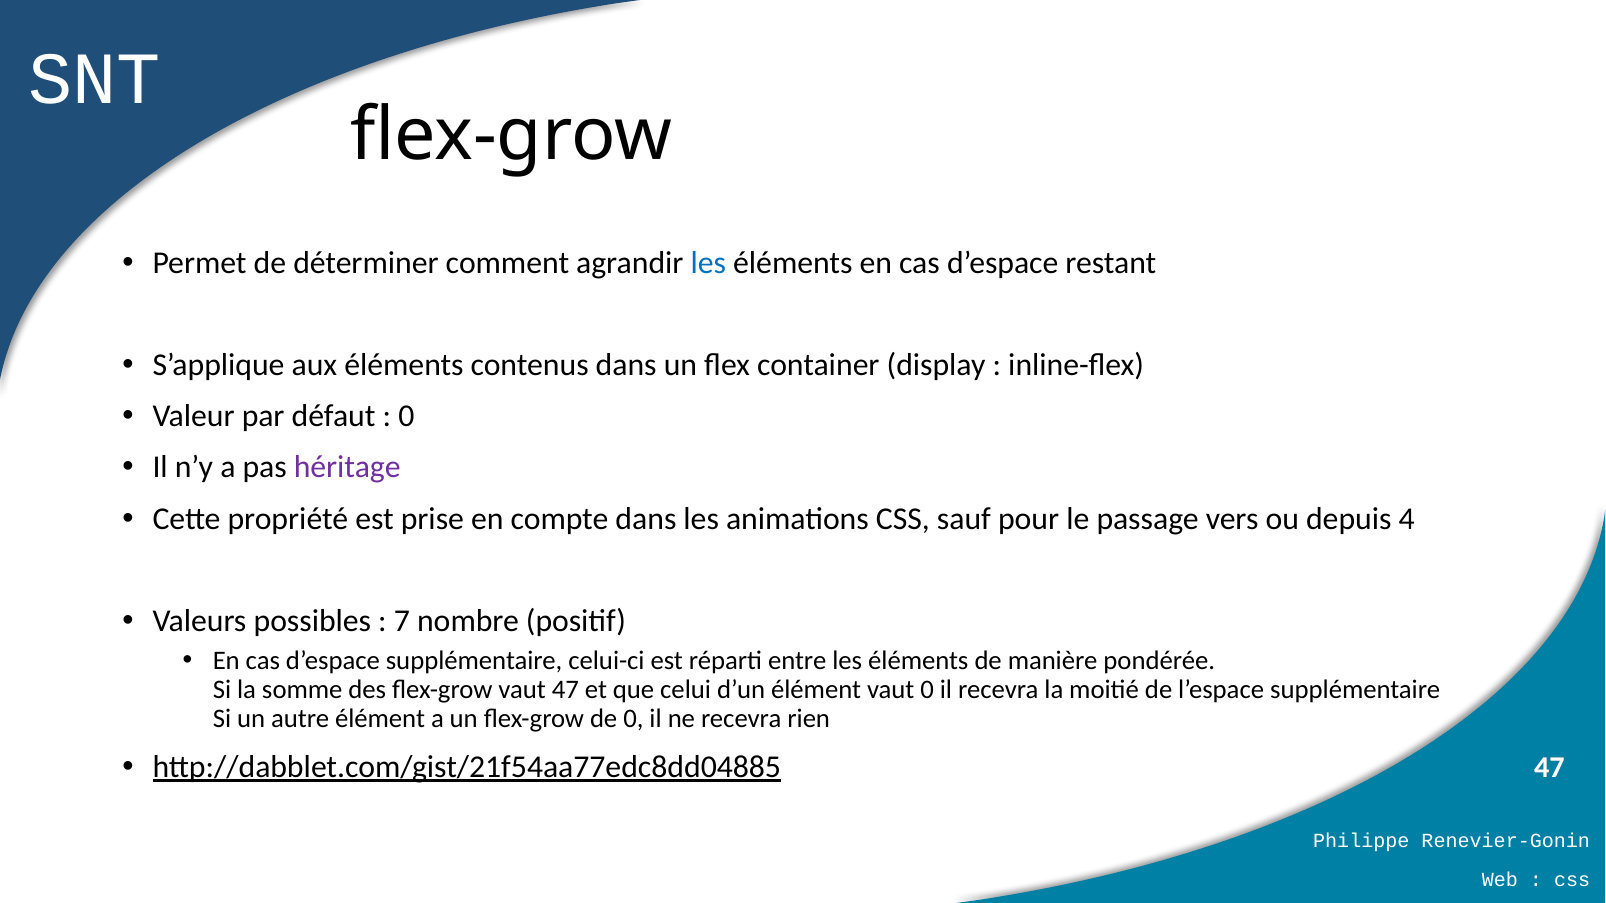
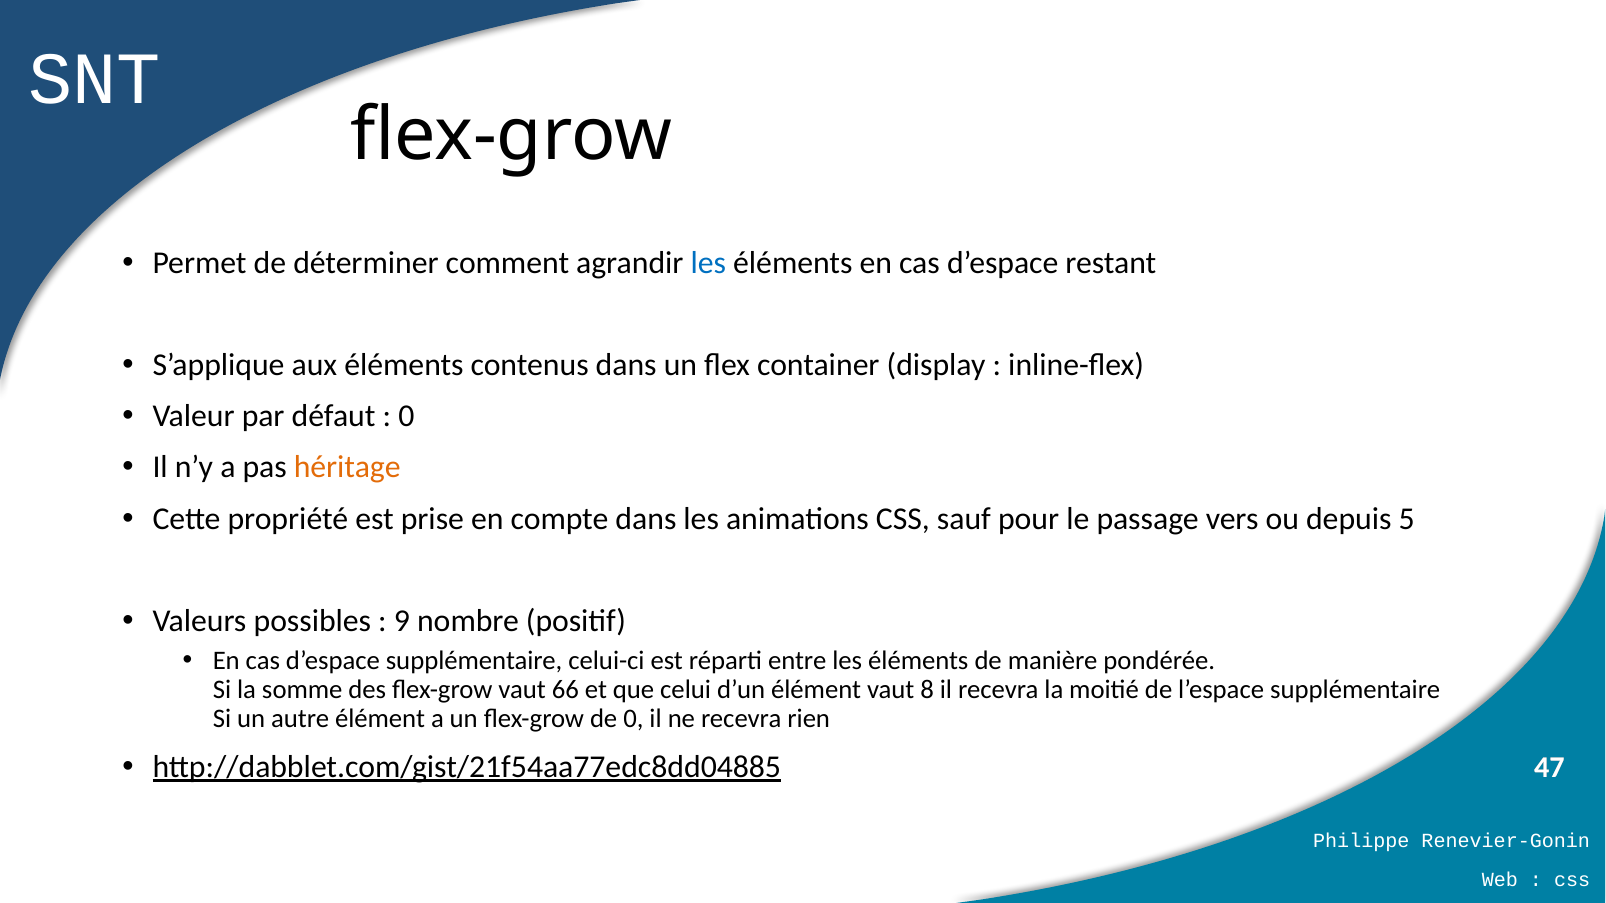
héritage colour: purple -> orange
4: 4 -> 5
7: 7 -> 9
vaut 47: 47 -> 66
vaut 0: 0 -> 8
